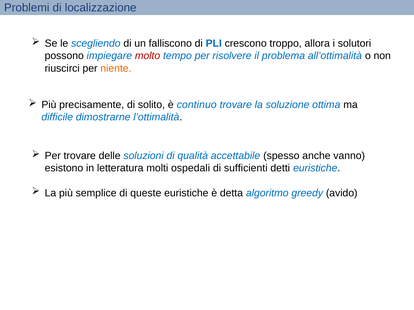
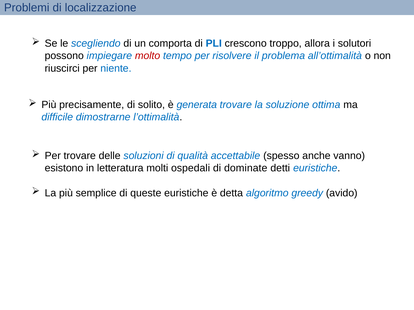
falliscono: falliscono -> comporta
niente colour: orange -> blue
continuo: continuo -> generata
sufficienti: sufficienti -> dominate
